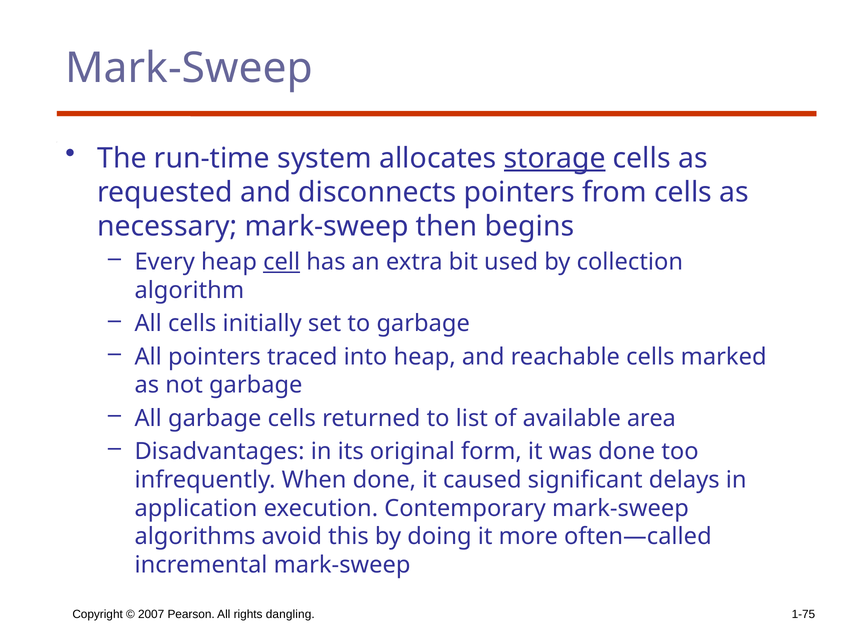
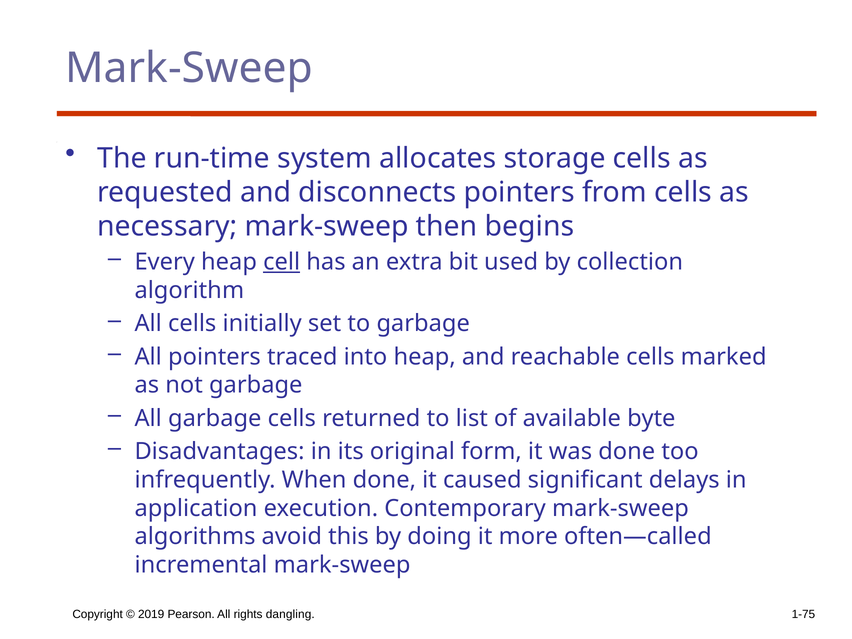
storage underline: present -> none
area: area -> byte
2007: 2007 -> 2019
